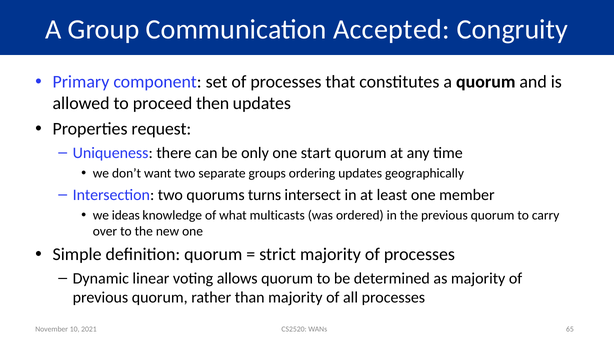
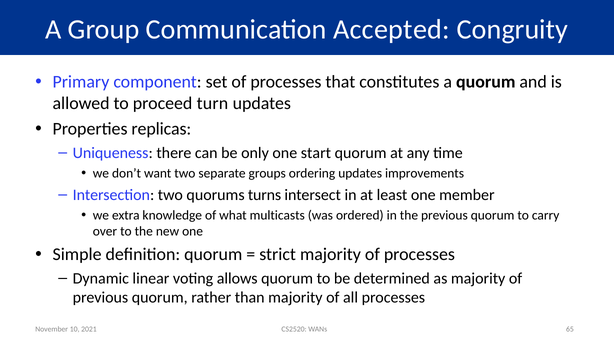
then: then -> turn
request: request -> replicas
geographically: geographically -> improvements
ideas: ideas -> extra
